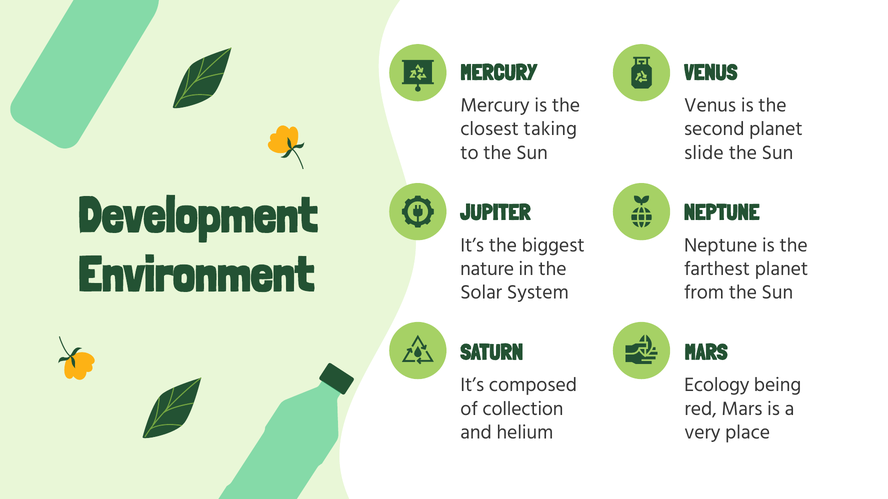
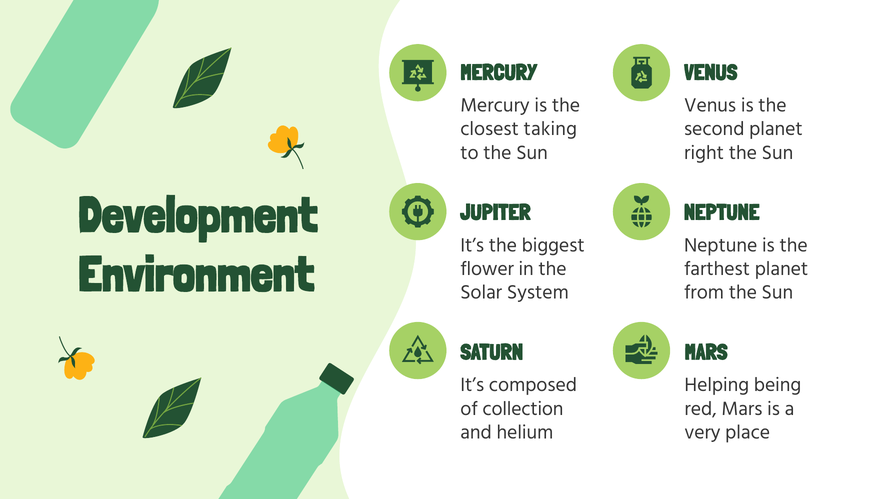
slide: slide -> right
nature: nature -> flower
Ecology: Ecology -> Helping
